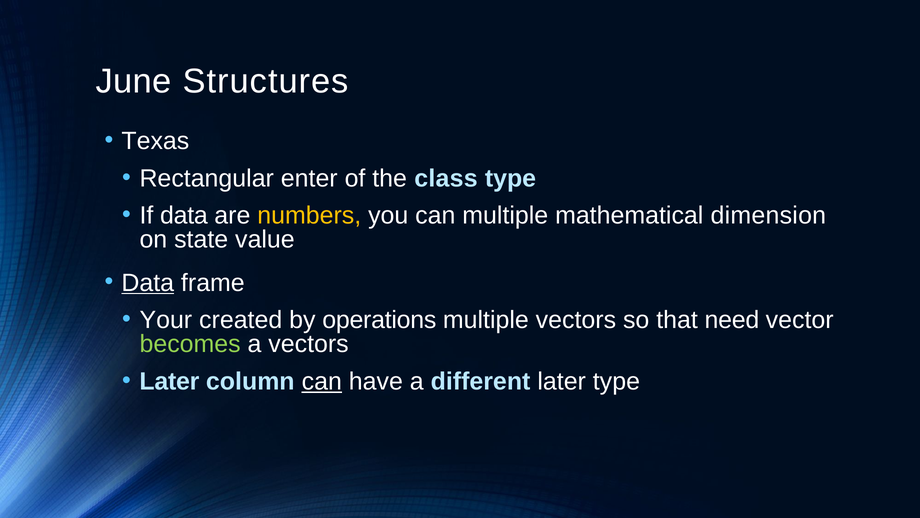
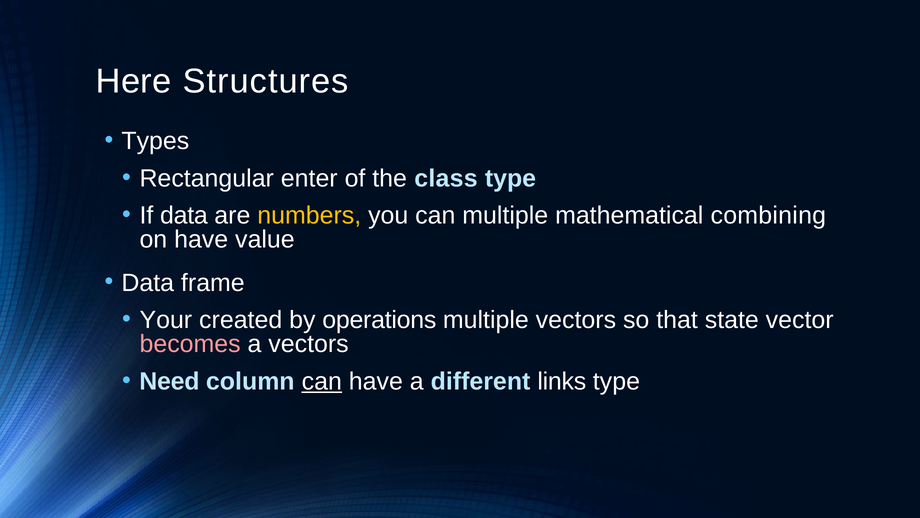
June: June -> Here
Texas: Texas -> Types
dimension: dimension -> combining
on state: state -> have
Data at (148, 283) underline: present -> none
need: need -> state
becomes colour: light green -> pink
Later at (169, 381): Later -> Need
different later: later -> links
